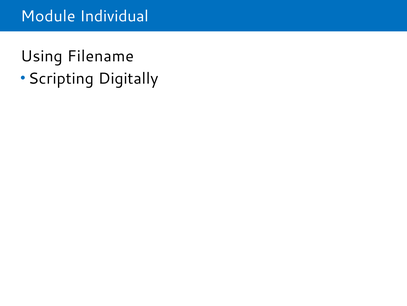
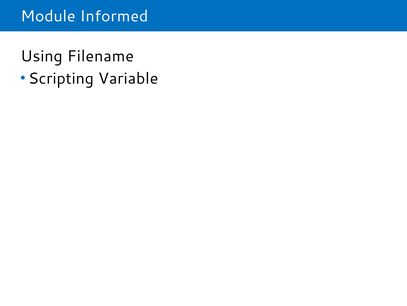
Individual: Individual -> Informed
Digitally: Digitally -> Variable
